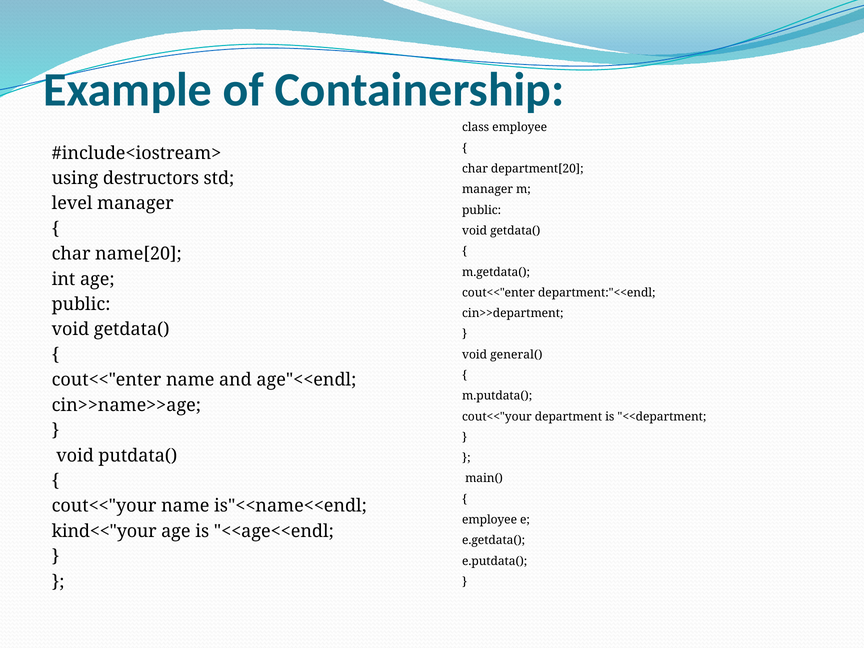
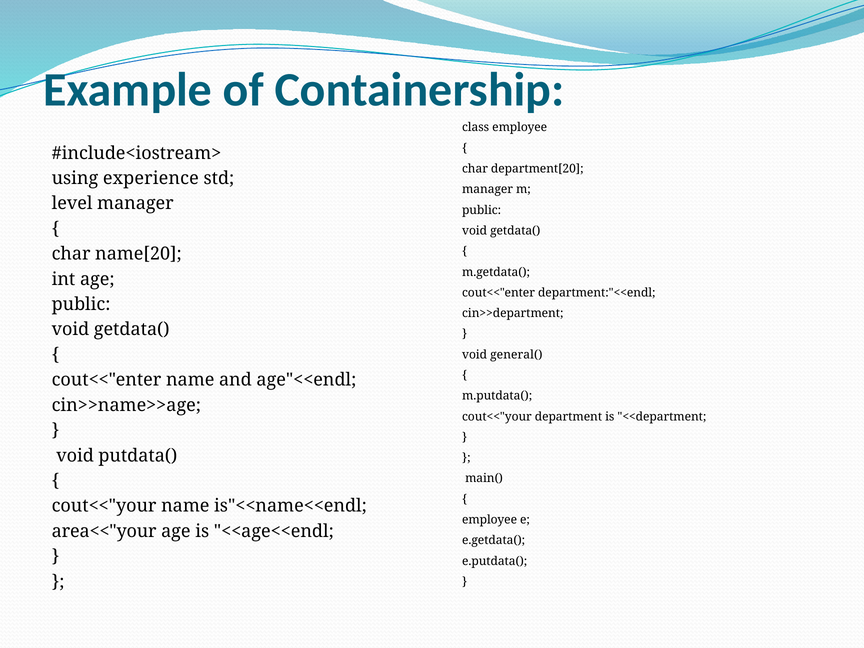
destructors: destructors -> experience
kind<<"your: kind<<"your -> area<<"your
